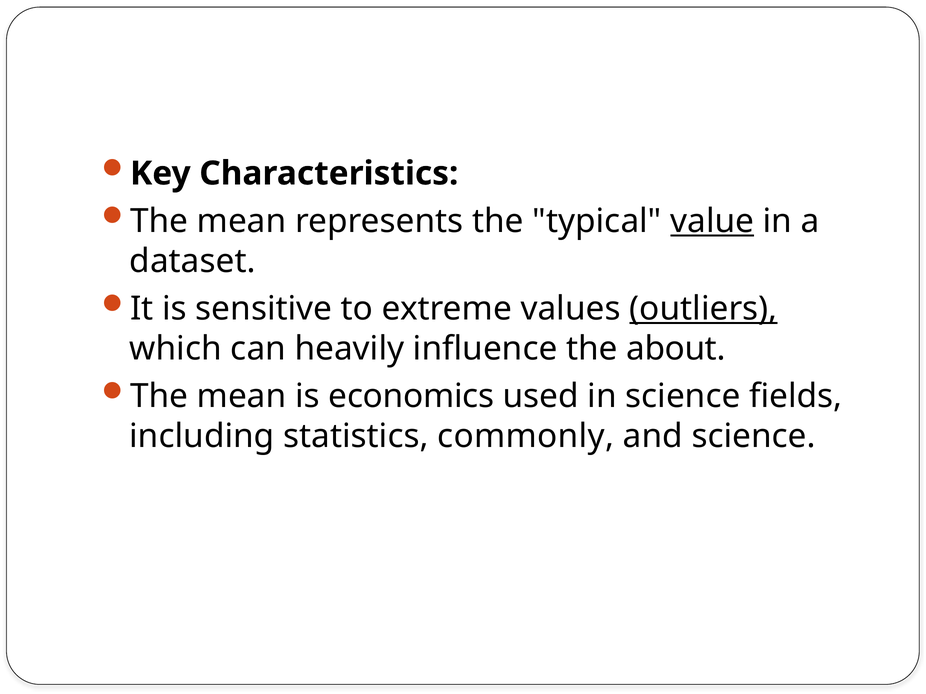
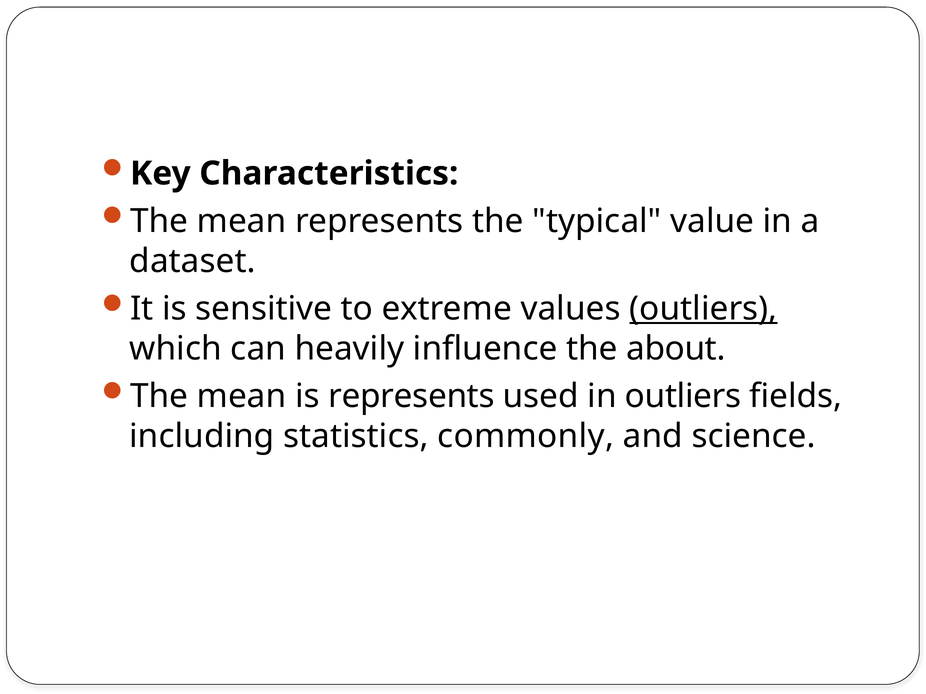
value underline: present -> none
is economics: economics -> represents
in science: science -> outliers
